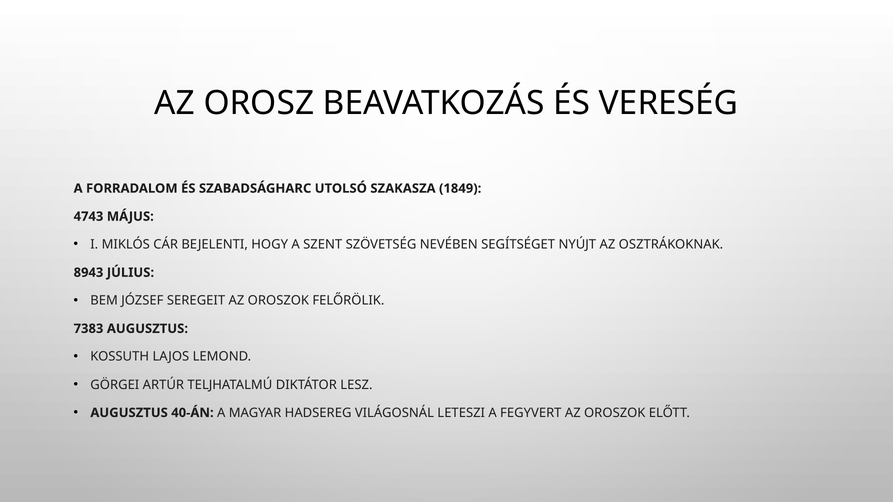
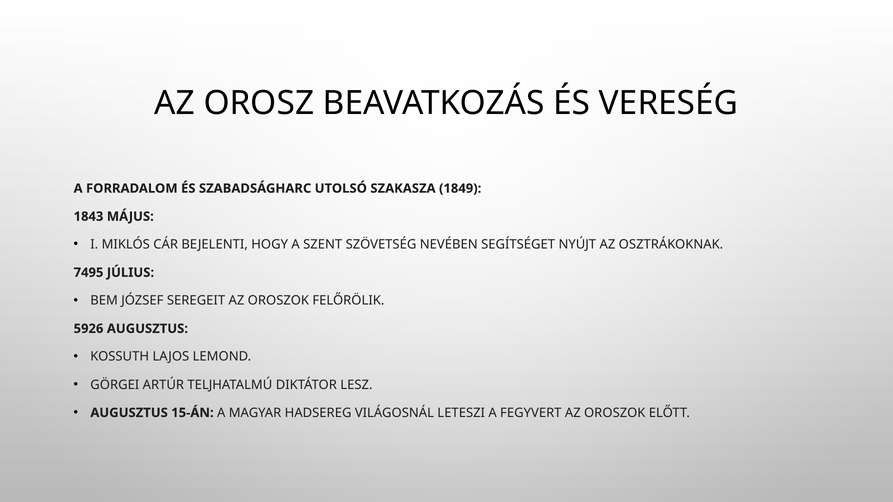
4743: 4743 -> 1843
8943: 8943 -> 7495
7383: 7383 -> 5926
40-ÁN: 40-ÁN -> 15-ÁN
